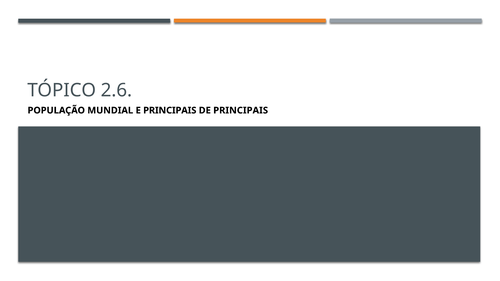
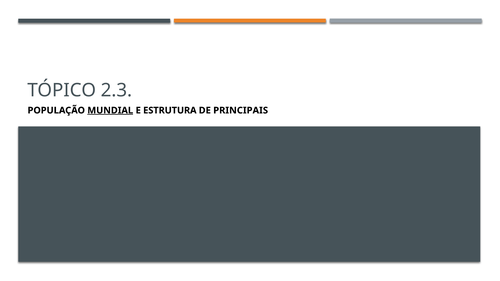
2.6: 2.6 -> 2.3
MUNDIAL underline: none -> present
E PRINCIPAIS: PRINCIPAIS -> ESTRUTURA
